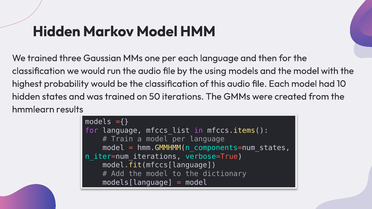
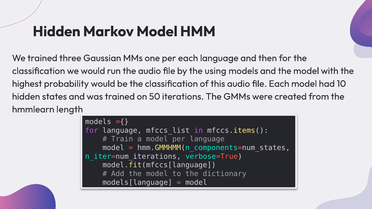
results: results -> length
